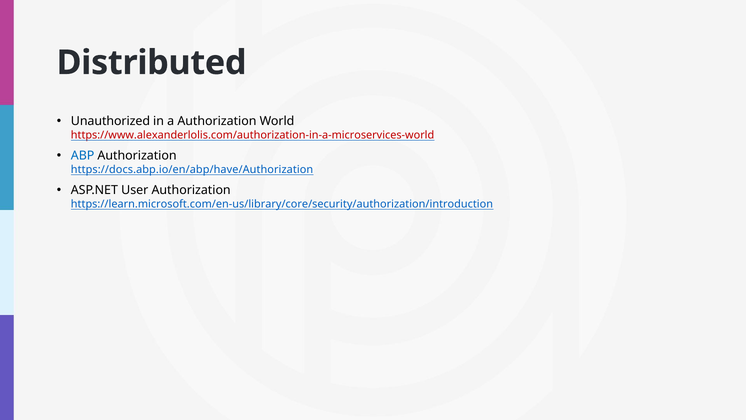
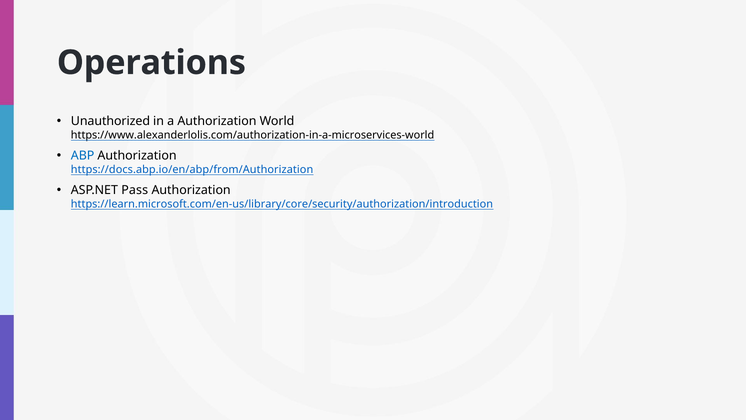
Distributed: Distributed -> Operations
https://www.alexanderlolis.com/authorization-in-a-microservices-world colour: red -> black
https://docs.abp.io/en/abp/have/Authorization: https://docs.abp.io/en/abp/have/Authorization -> https://docs.abp.io/en/abp/from/Authorization
User: User -> Pass
